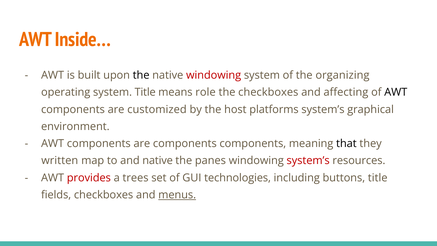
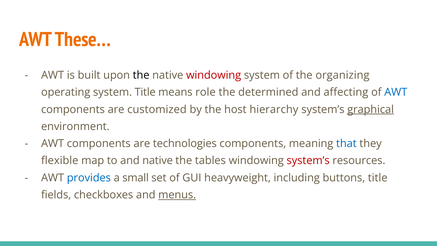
Inside…: Inside… -> These…
the checkboxes: checkboxes -> determined
AWT at (396, 92) colour: black -> blue
platforms: platforms -> hierarchy
graphical underline: none -> present
are components: components -> technologies
that colour: black -> blue
written: written -> flexible
panes: panes -> tables
provides colour: red -> blue
trees: trees -> small
technologies: technologies -> heavyweight
